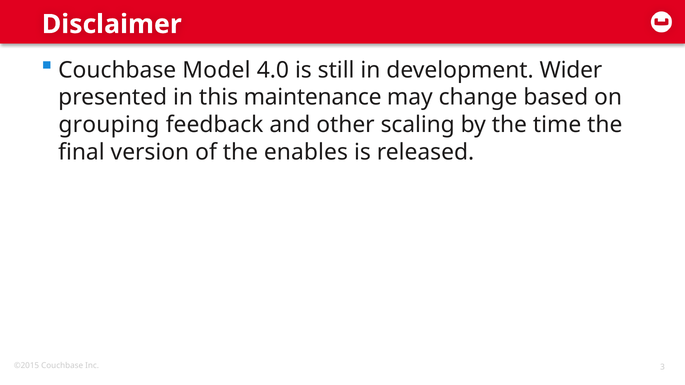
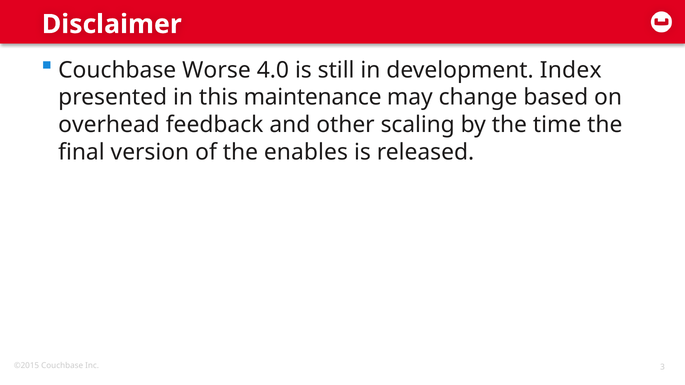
Model: Model -> Worse
Wider: Wider -> Index
grouping: grouping -> overhead
